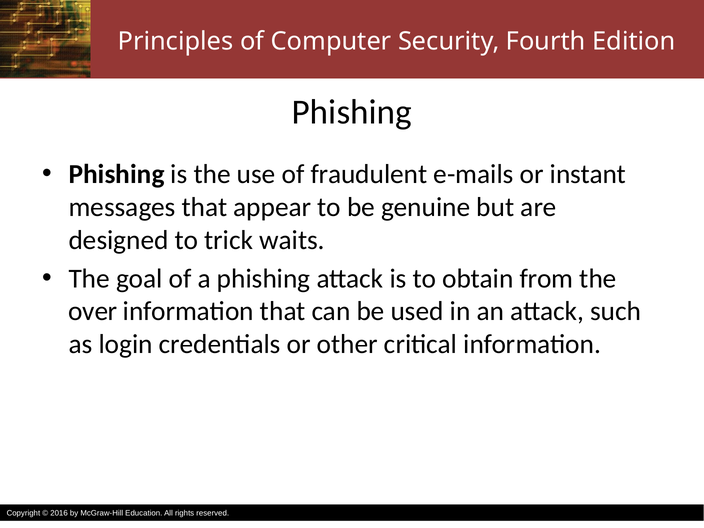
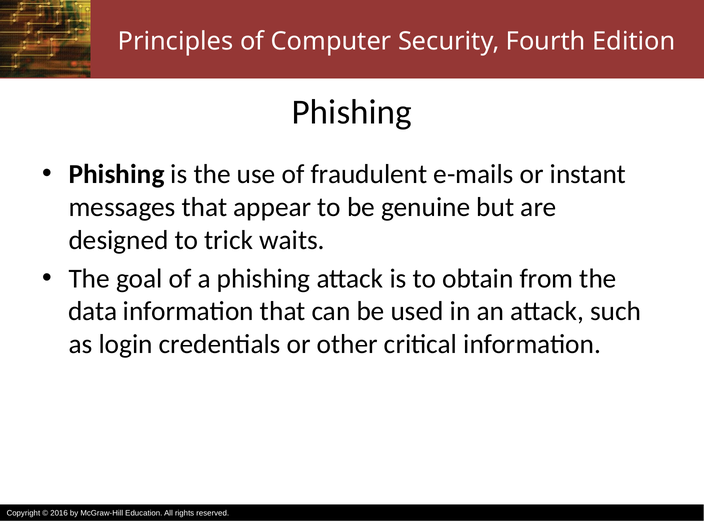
over: over -> data
